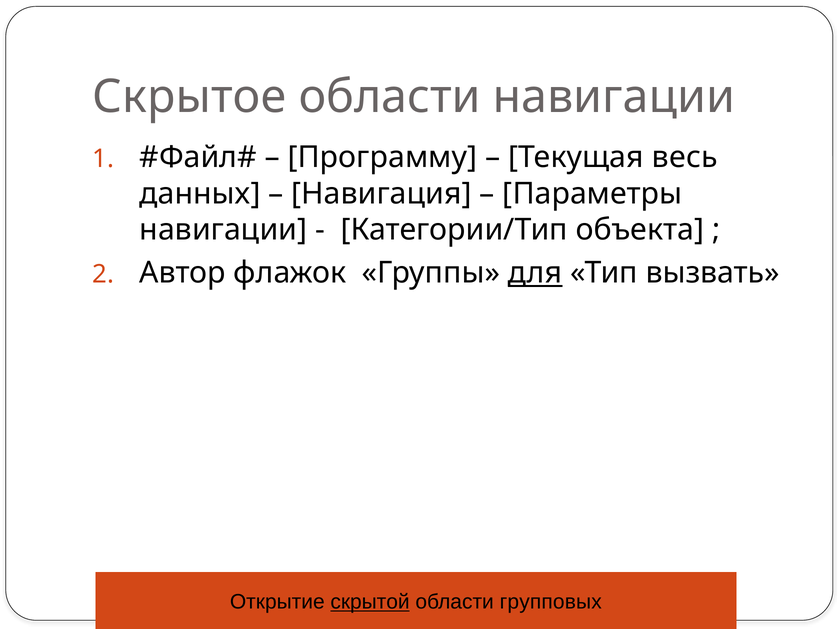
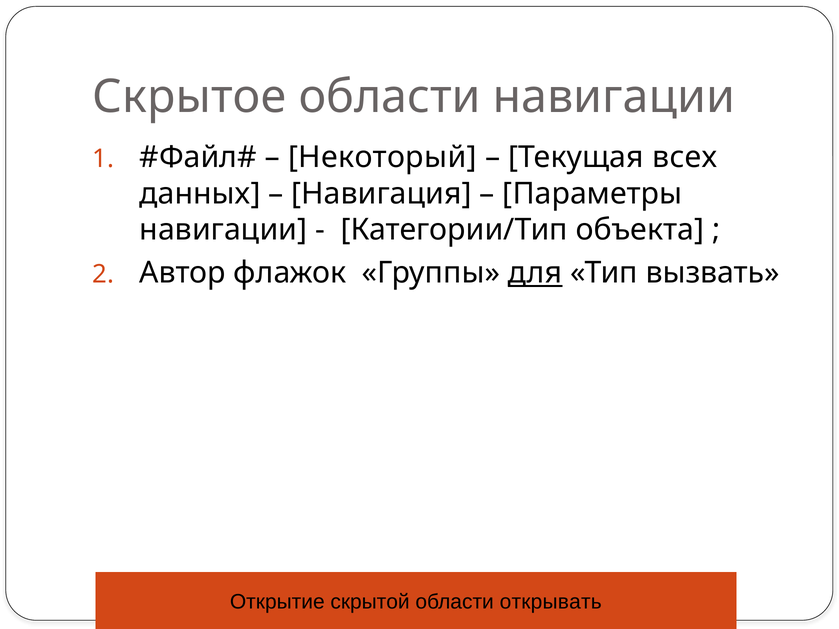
Программу: Программу -> Некоторый
весь: весь -> всех
скрытой underline: present -> none
групповых: групповых -> открывать
